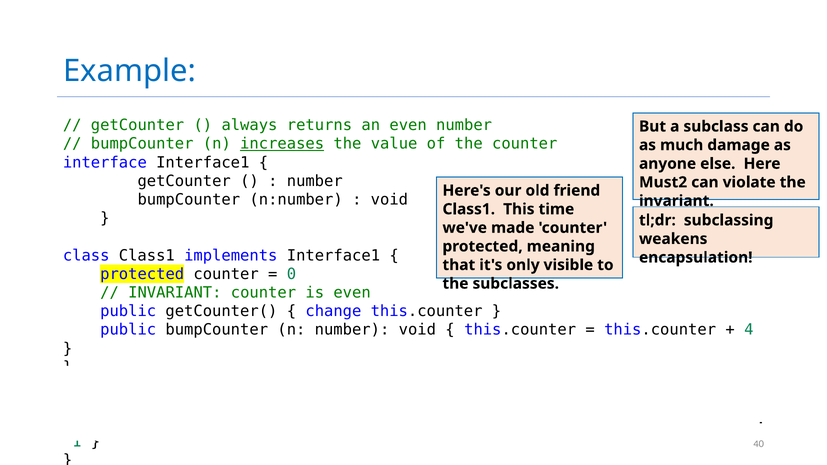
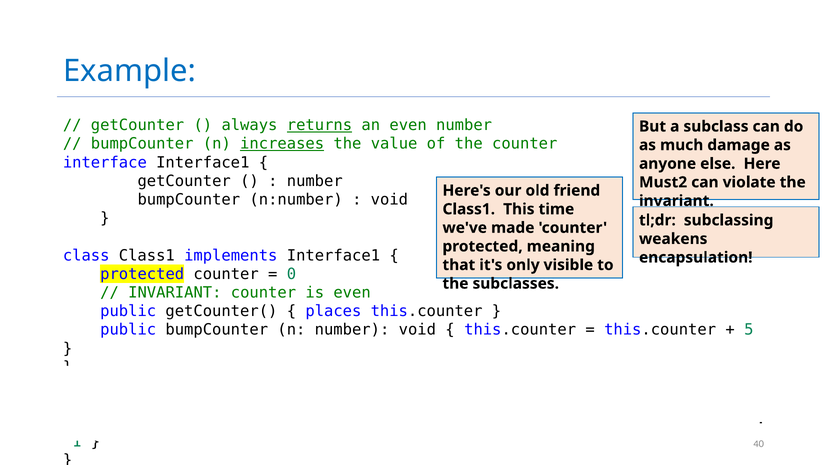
returns underline: none -> present
change: change -> places
4: 4 -> 5
